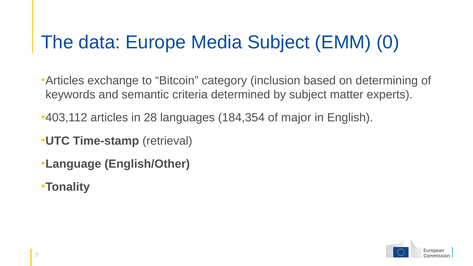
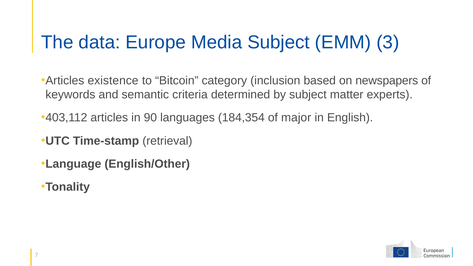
0: 0 -> 3
exchange: exchange -> existence
determining: determining -> newspapers
28: 28 -> 90
